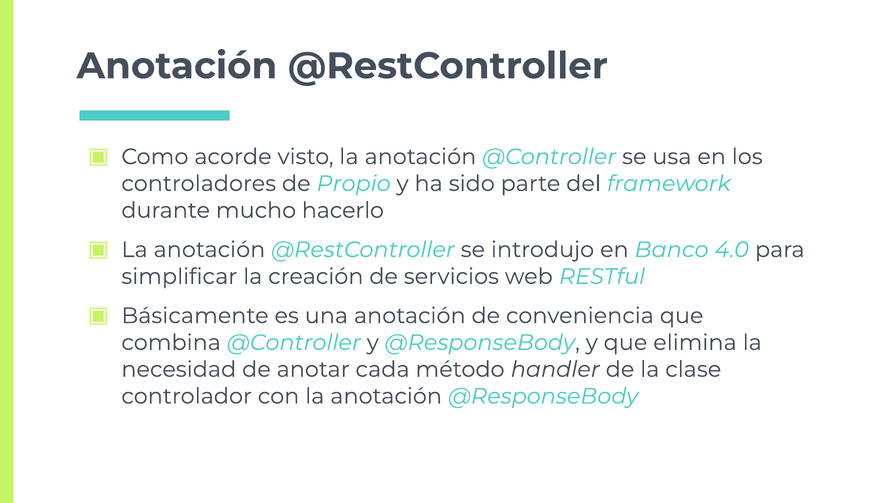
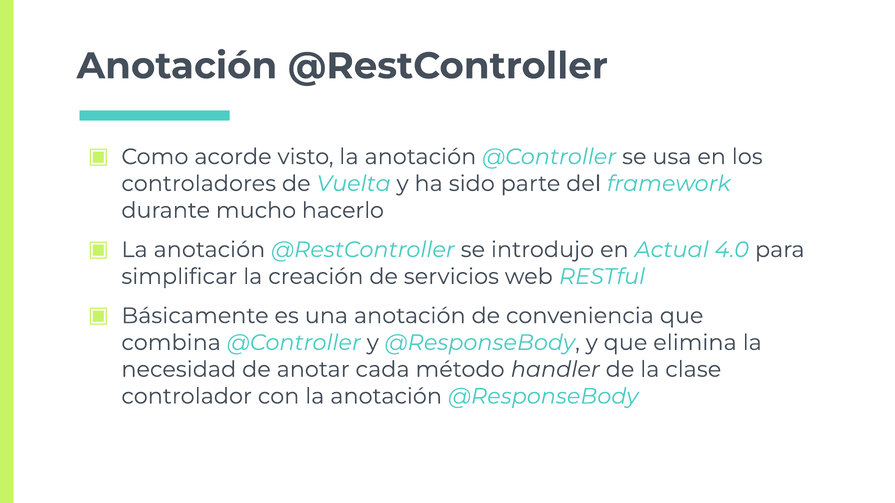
Propio: Propio -> Vuelta
Banco: Banco -> Actual
